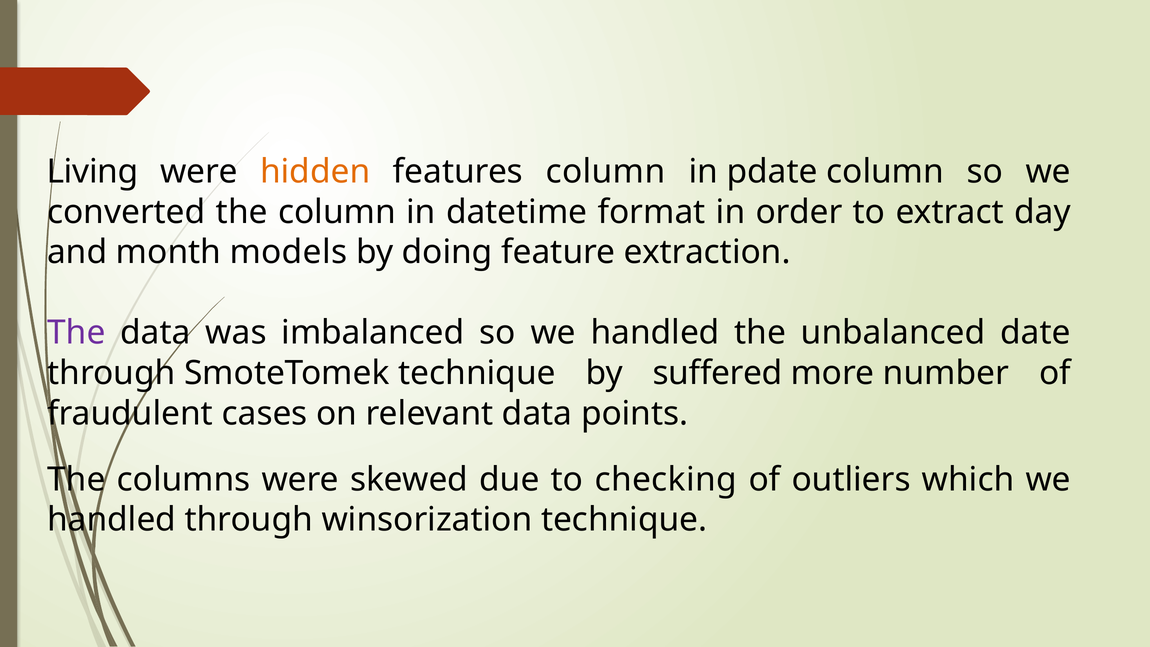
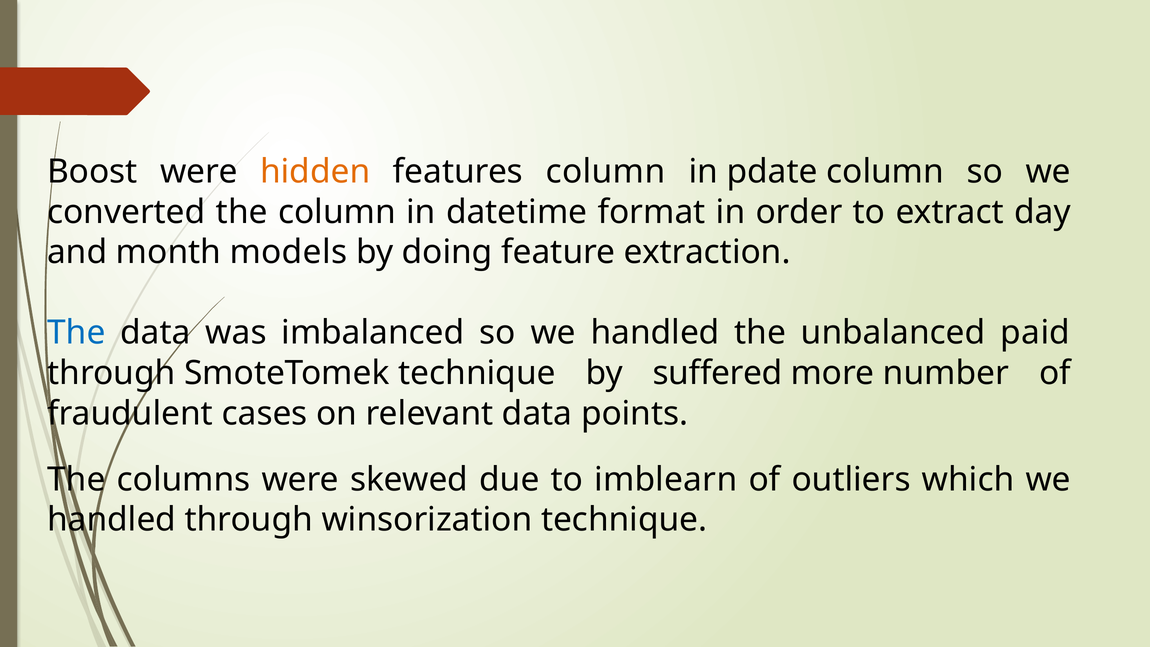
Living: Living -> Boost
The at (76, 333) colour: purple -> blue
date: date -> paid
checking: checking -> imblearn
